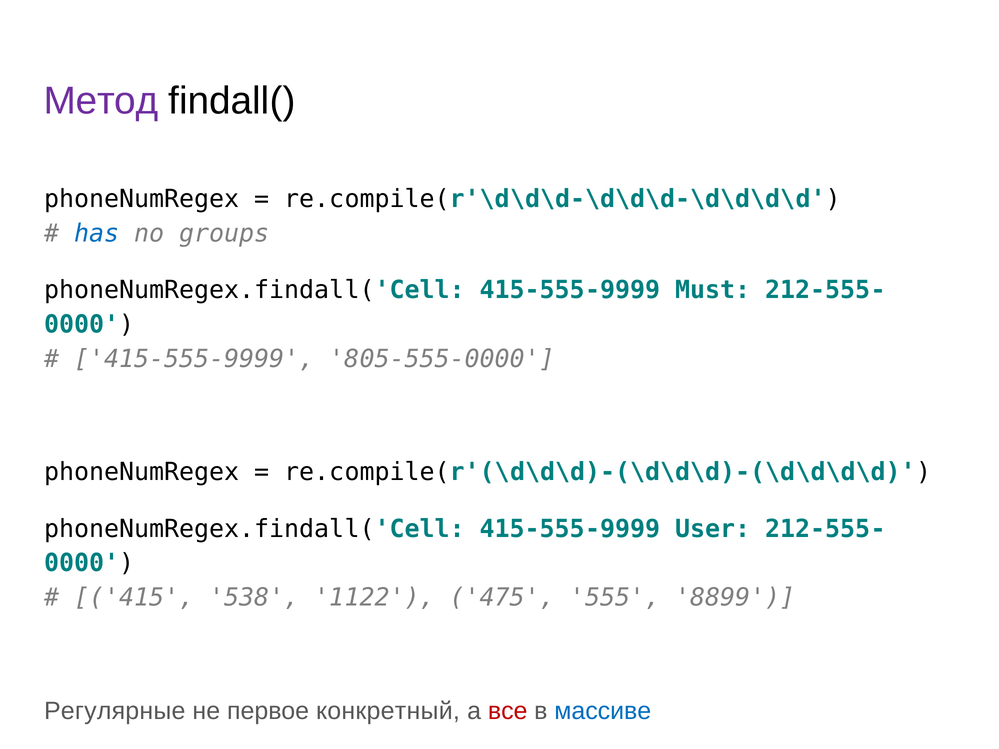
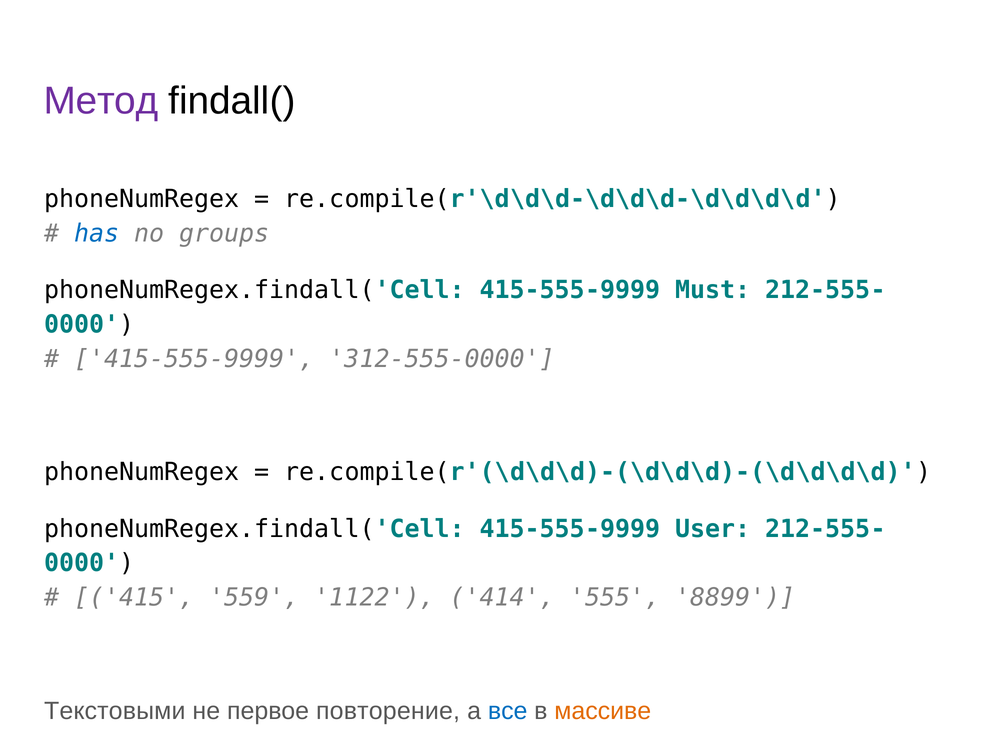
805-555-0000: 805-555-0000 -> 312-555-0000
538: 538 -> 559
475: 475 -> 414
Регулярные: Регулярные -> Текстовыми
конкретный: конкретный -> повторение
все colour: red -> blue
массиве colour: blue -> orange
